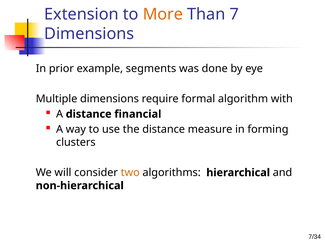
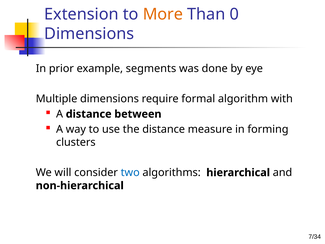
7: 7 -> 0
financial: financial -> between
two colour: orange -> blue
